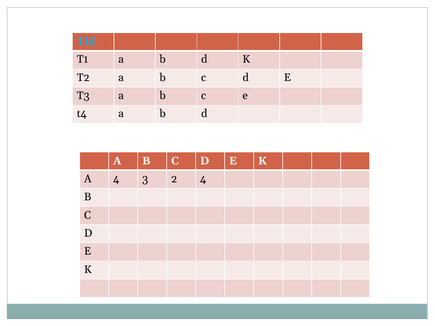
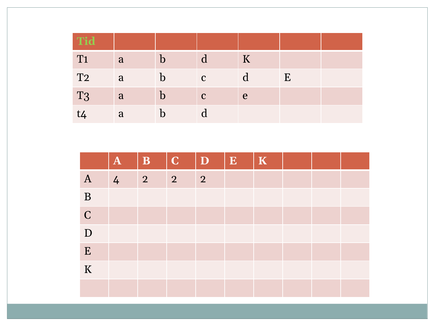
Tid colour: light blue -> light green
4 3: 3 -> 2
4 at (203, 179): 4 -> 2
